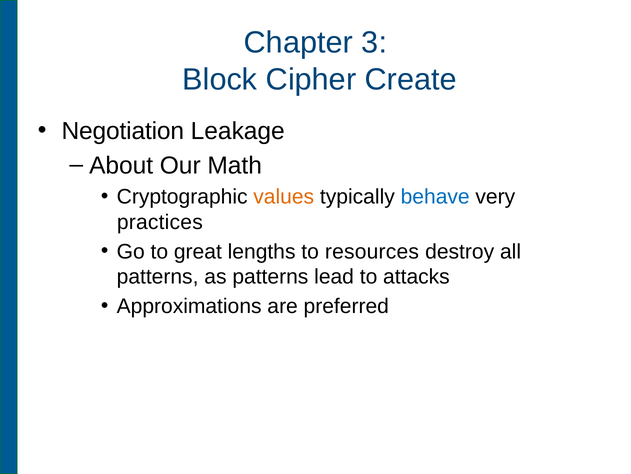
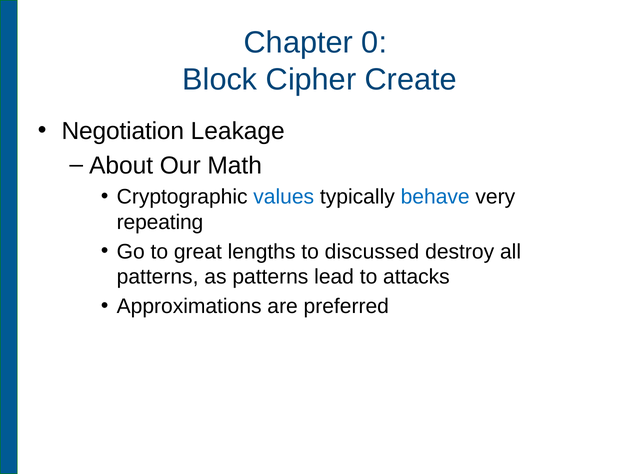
3: 3 -> 0
values colour: orange -> blue
practices: practices -> repeating
resources: resources -> discussed
